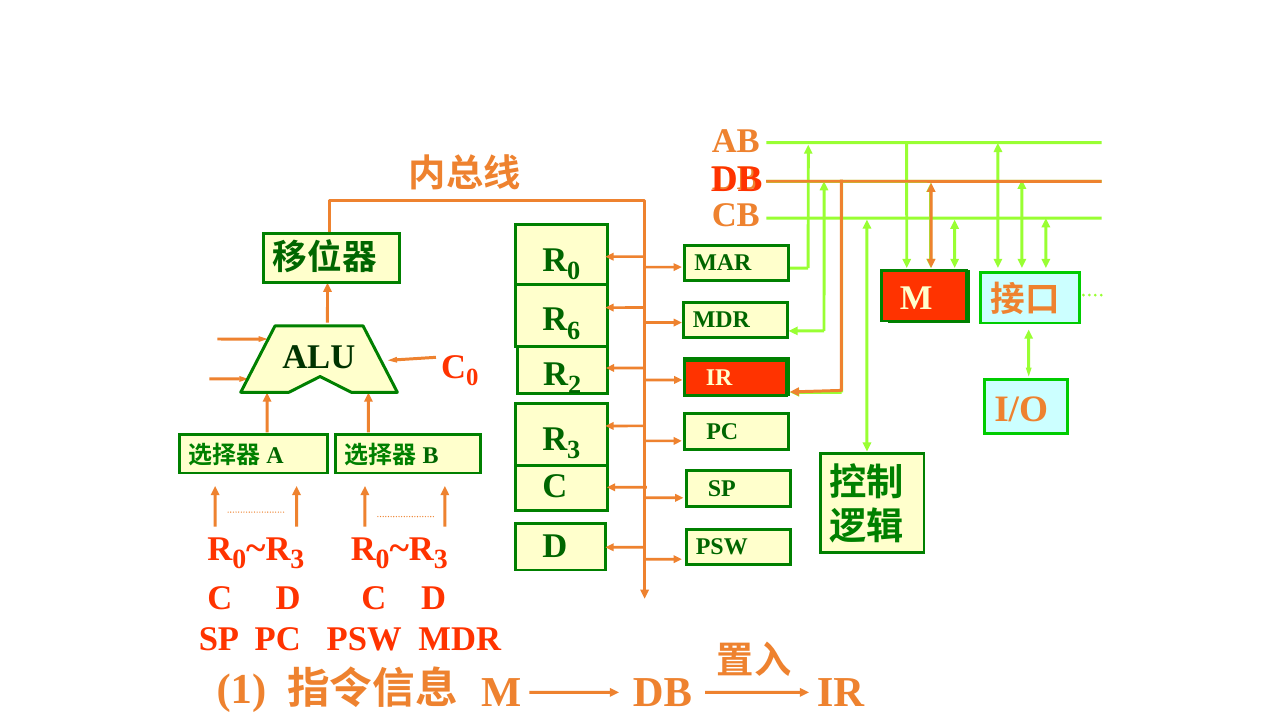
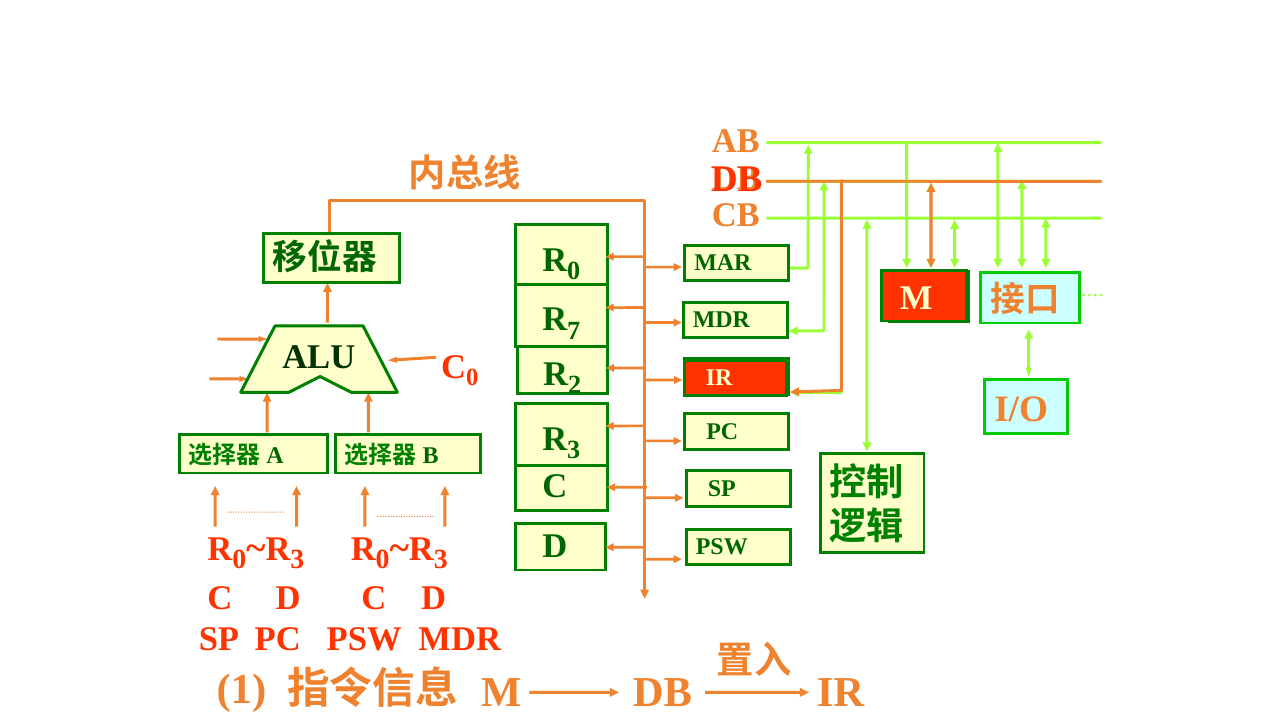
6: 6 -> 7
